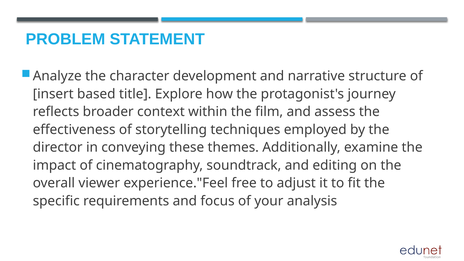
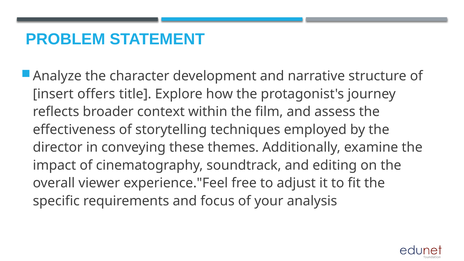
based: based -> offers
